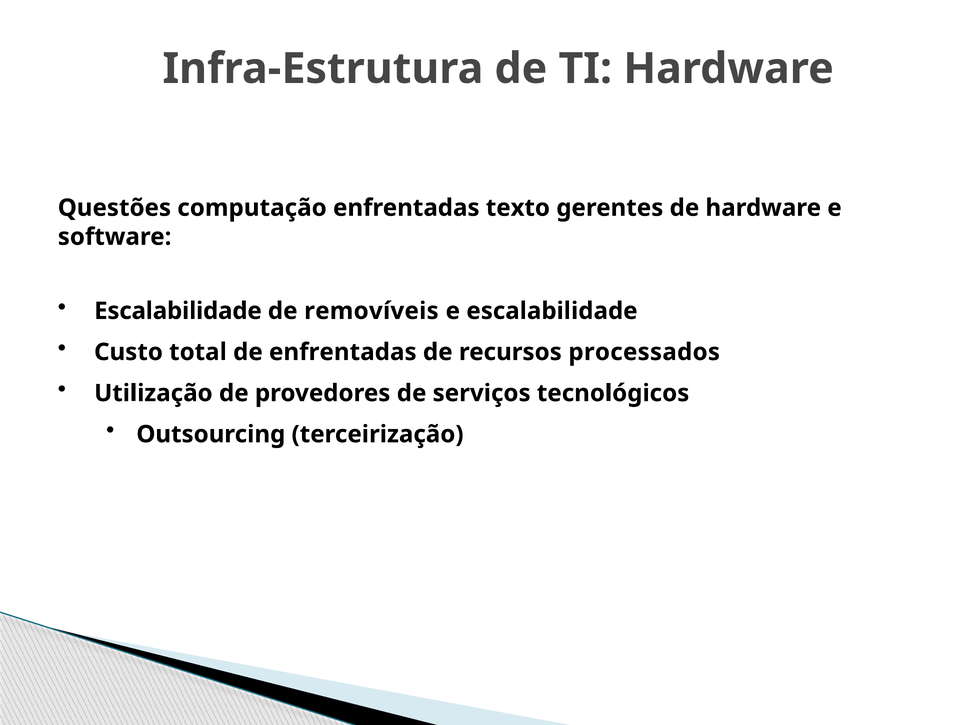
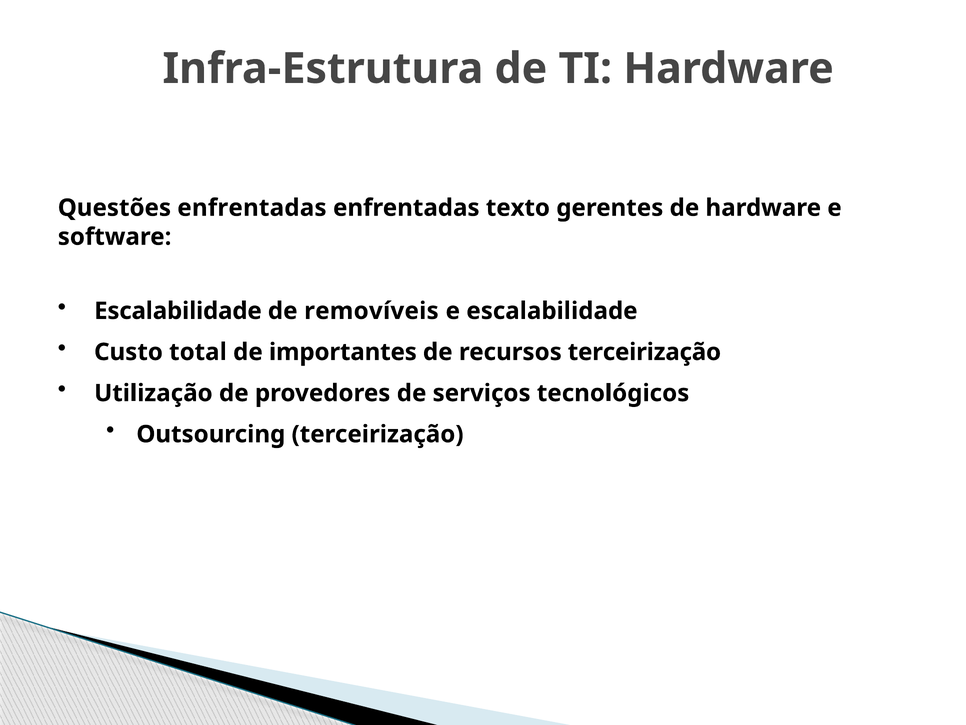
Questões computação: computação -> enfrentadas
de enfrentadas: enfrentadas -> importantes
recursos processados: processados -> terceirização
